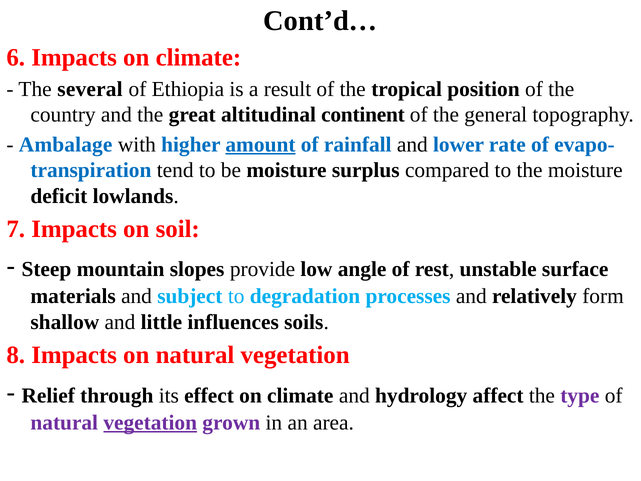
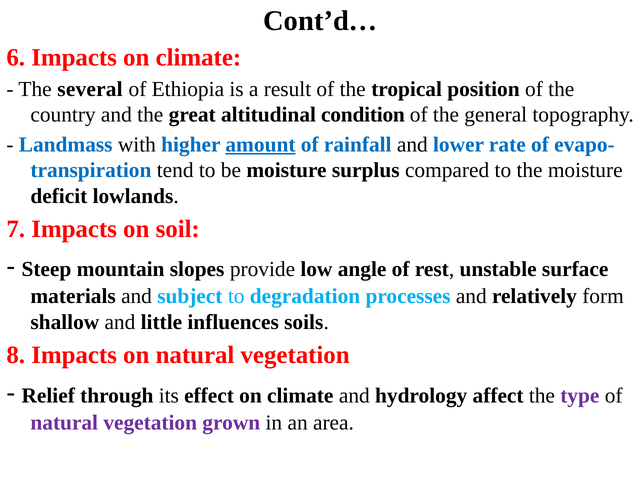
continent: continent -> condition
Ambalage: Ambalage -> Landmass
vegetation at (150, 422) underline: present -> none
